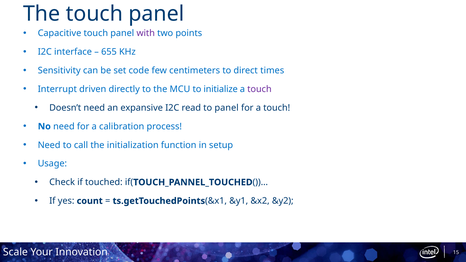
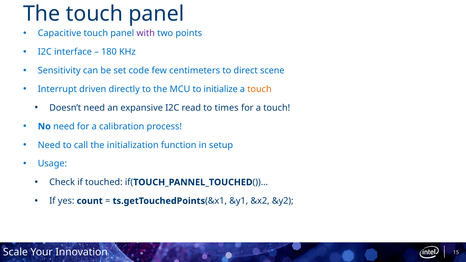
655: 655 -> 180
times: times -> scene
touch at (259, 89) colour: purple -> orange
to panel: panel -> times
